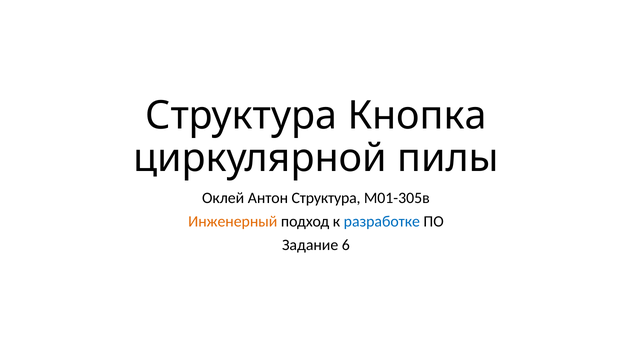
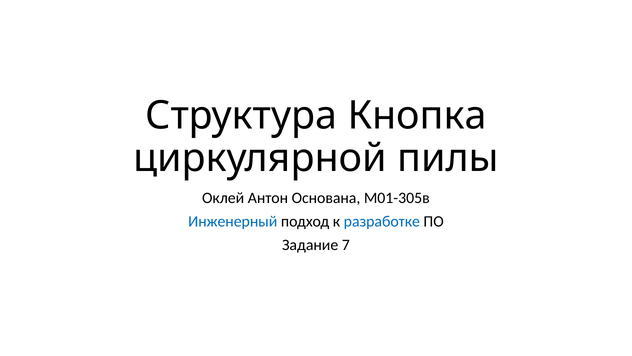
Антон Структура: Структура -> Основана
Инженерный colour: orange -> blue
6: 6 -> 7
